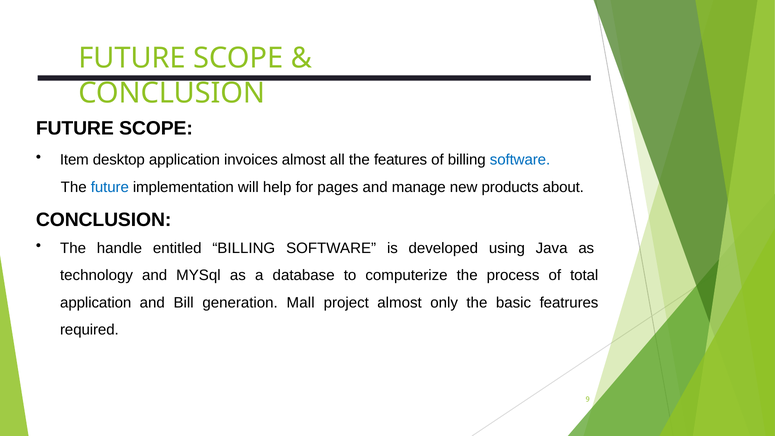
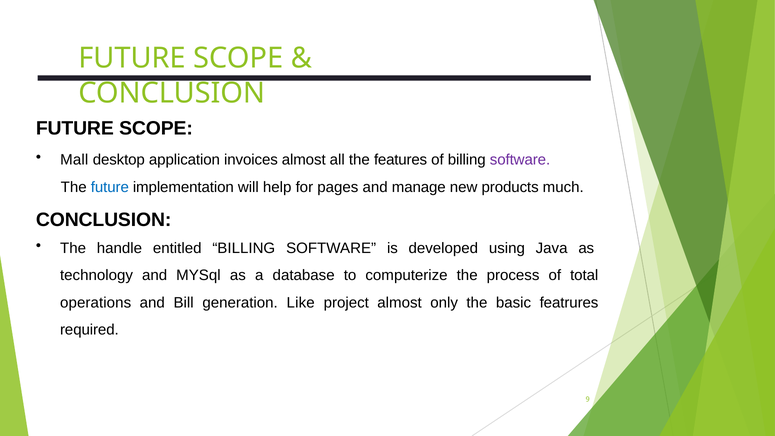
Item: Item -> Mall
software at (520, 160) colour: blue -> purple
about: about -> much
application at (96, 303): application -> operations
Mall: Mall -> Like
